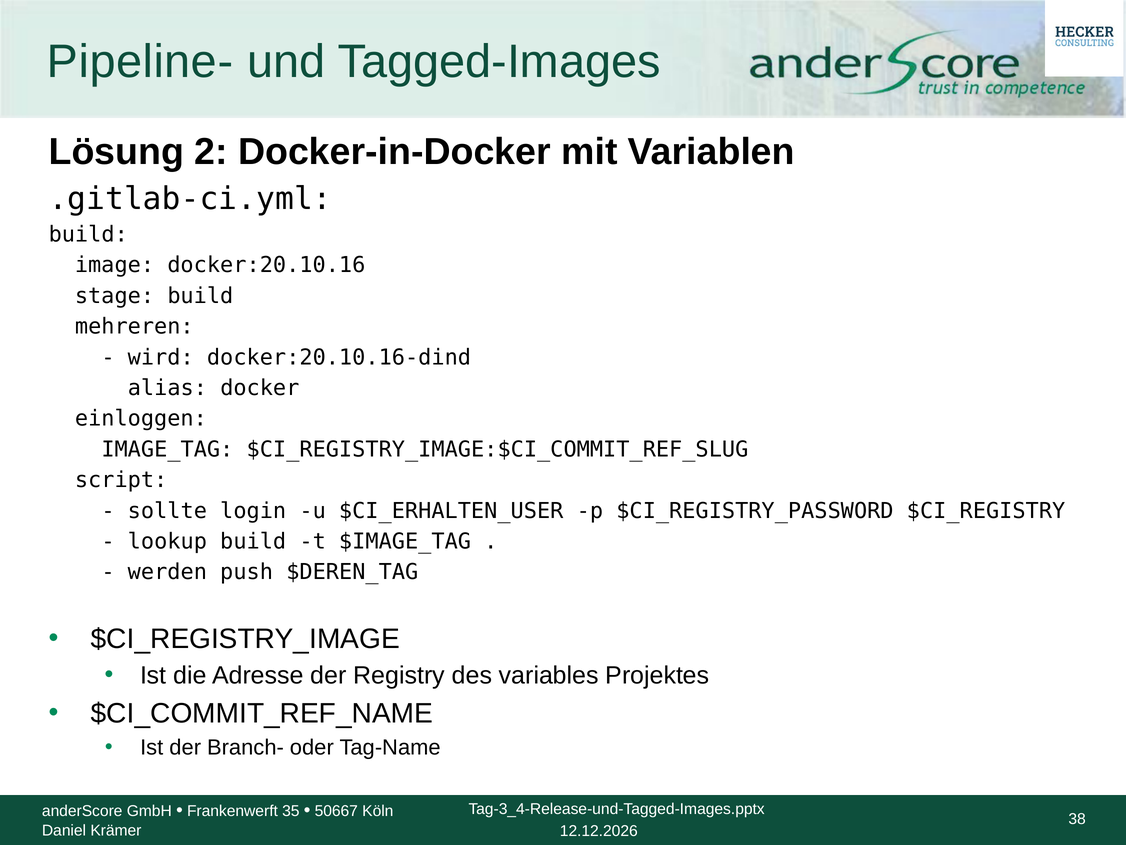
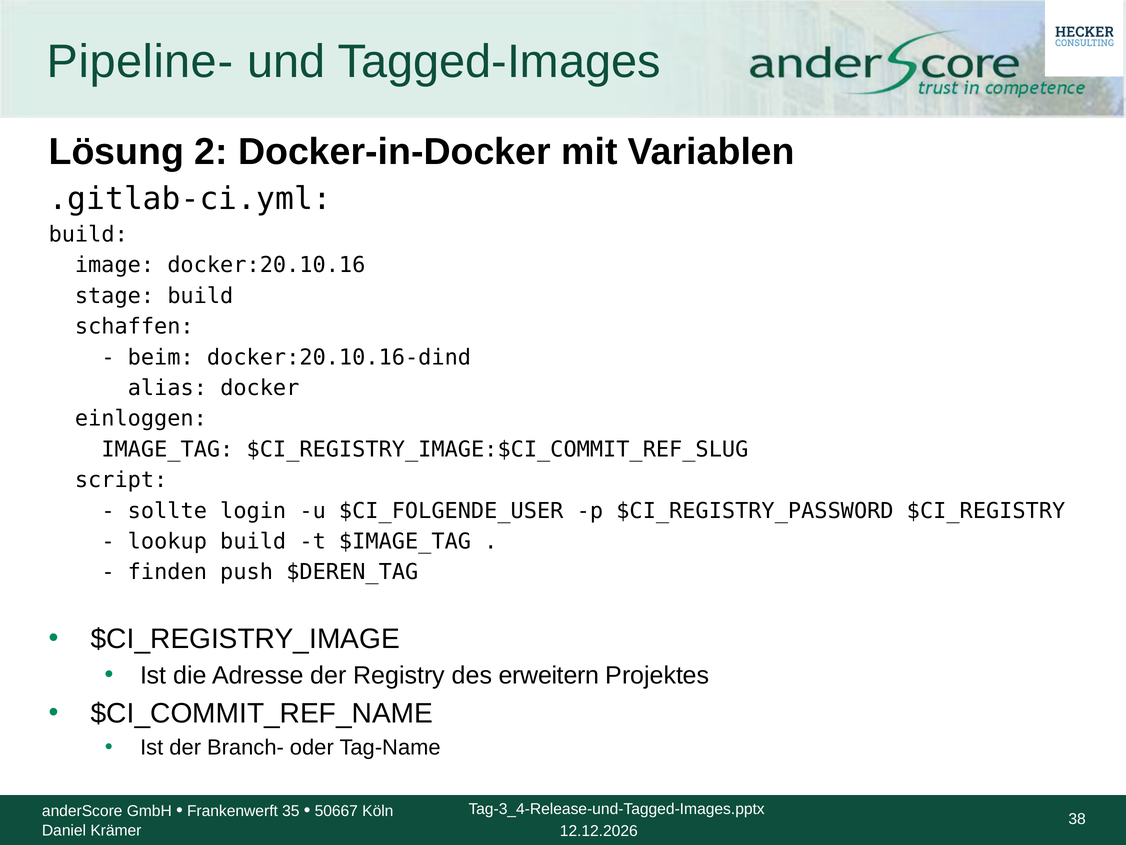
mehreren: mehreren -> schaffen
wird: wird -> beim
$CI_ERHALTEN_USER: $CI_ERHALTEN_USER -> $CI_FOLGENDE_USER
werden: werden -> finden
variables: variables -> erweitern
